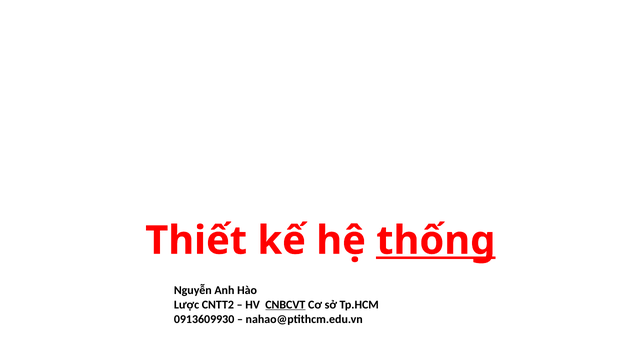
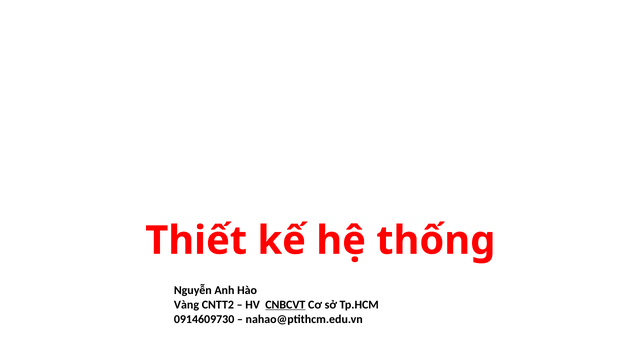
thống underline: present -> none
Lược: Lược -> Vàng
0913609930: 0913609930 -> 0914609730
